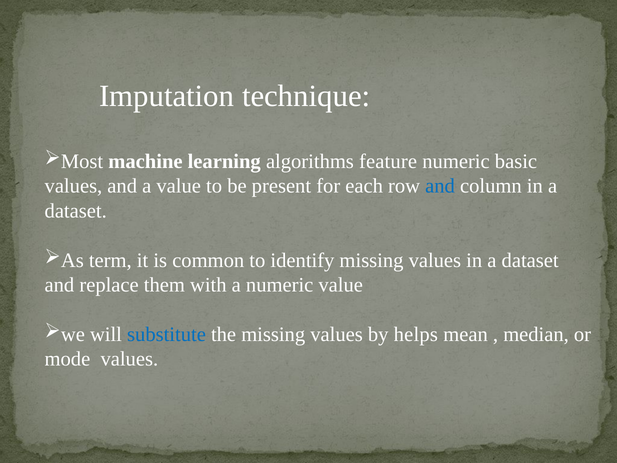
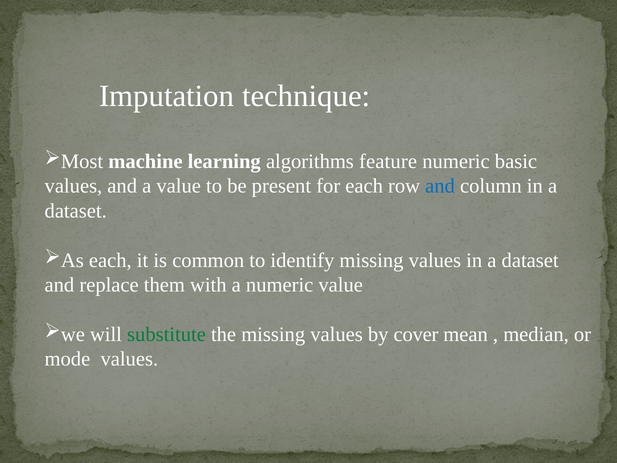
term at (110, 260): term -> each
substitute colour: blue -> green
helps: helps -> cover
